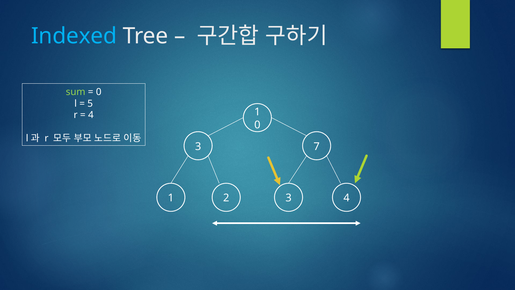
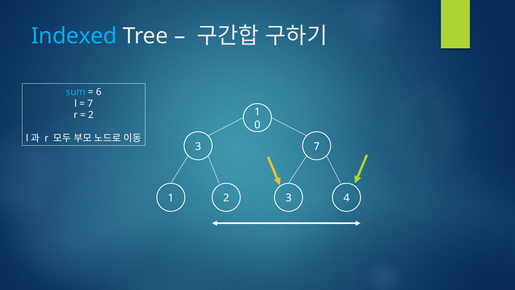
sum colour: light green -> light blue
0 at (99, 92): 0 -> 6
5 at (90, 103): 5 -> 7
4 at (91, 115): 4 -> 2
